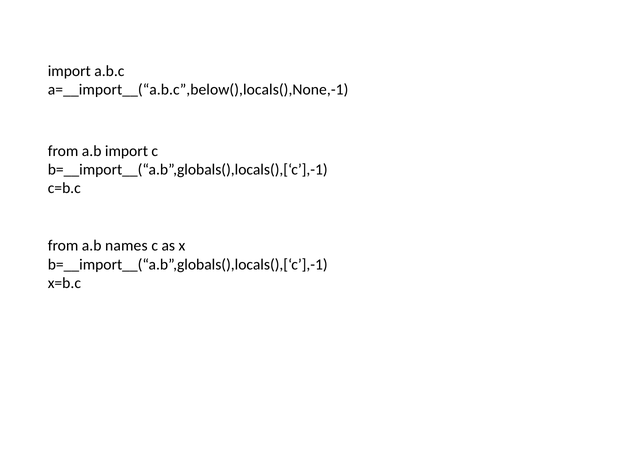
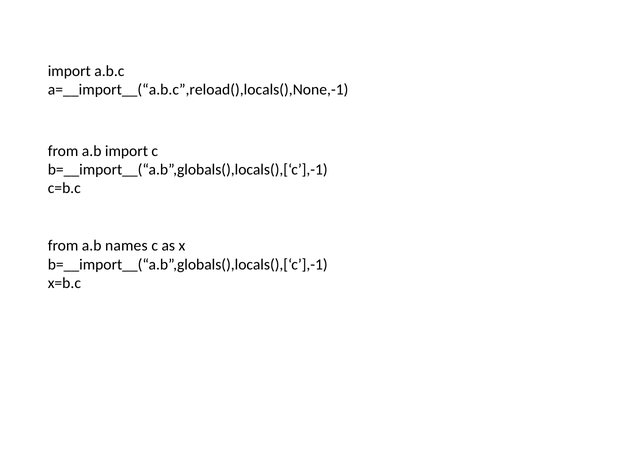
a=__import__(“a.b.c”,below(),locals(),None,-1: a=__import__(“a.b.c”,below(),locals(),None,-1 -> a=__import__(“a.b.c”,reload(),locals(),None,-1
